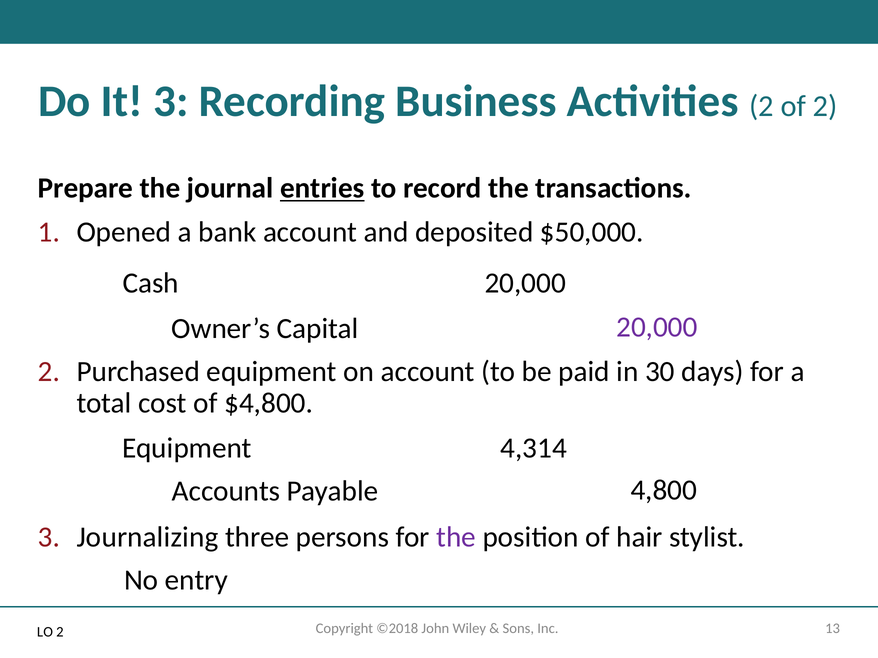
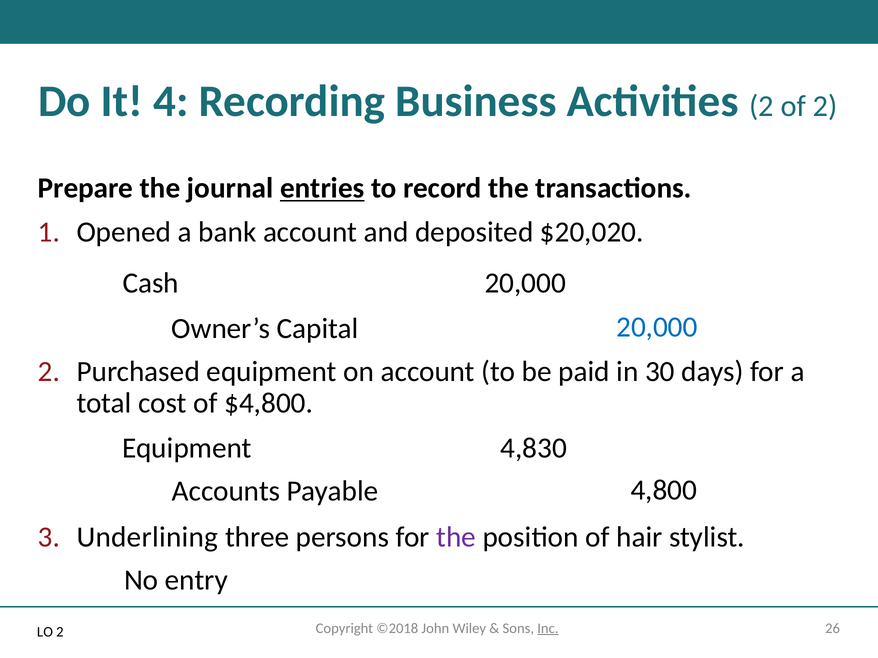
It 3: 3 -> 4
$50,000: $50,000 -> $20,020
20,000 at (657, 327) colour: purple -> blue
4,314: 4,314 -> 4,830
Journalizing: Journalizing -> Underlining
Inc underline: none -> present
13: 13 -> 26
